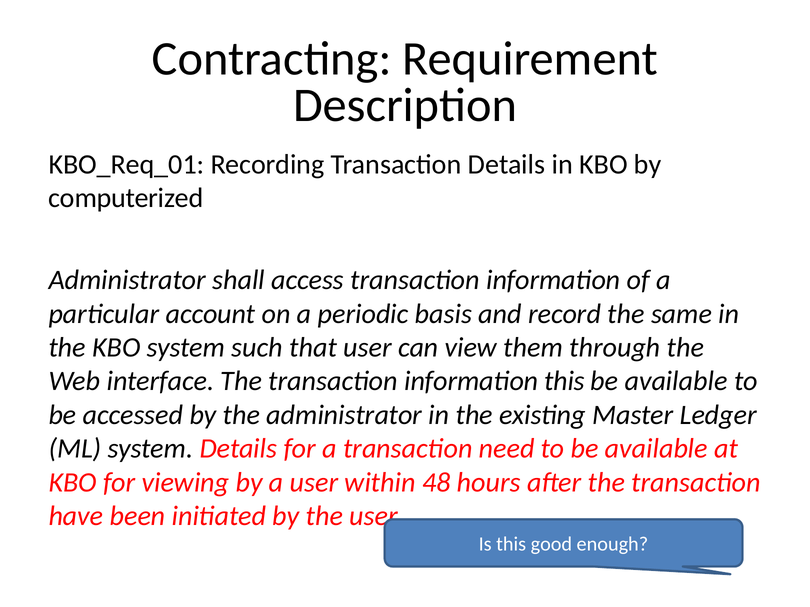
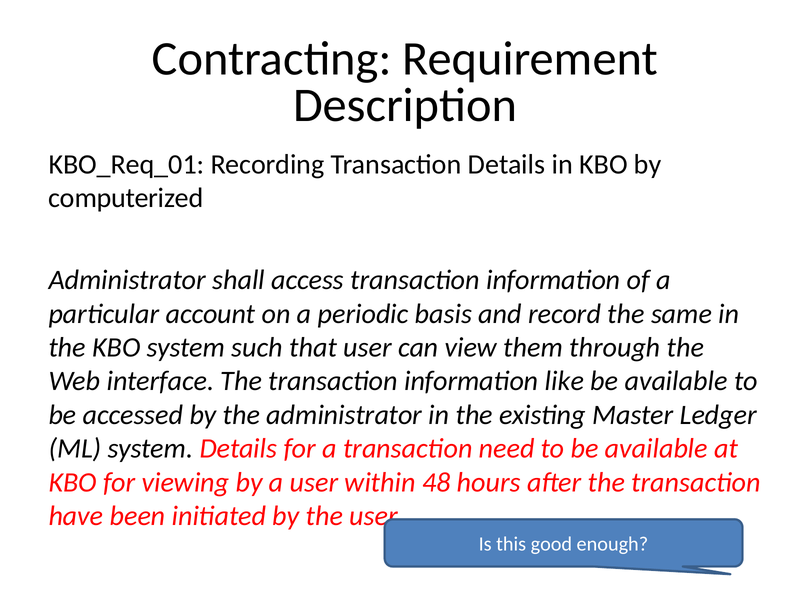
information this: this -> like
